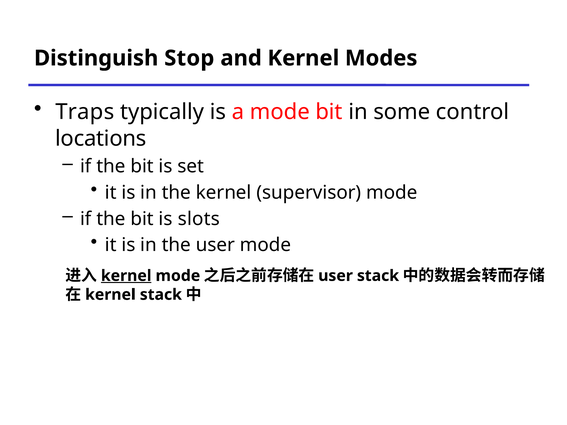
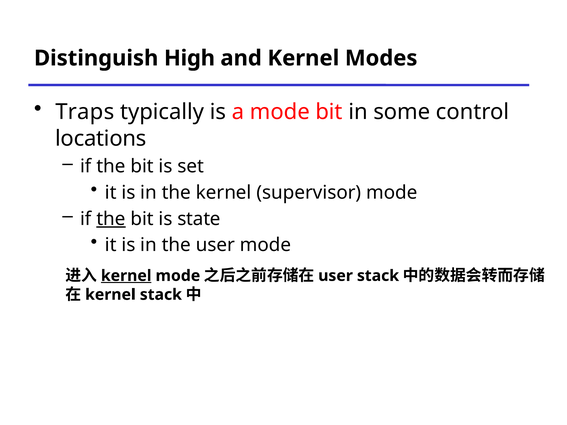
Stop: Stop -> High
the at (111, 219) underline: none -> present
slots: slots -> state
